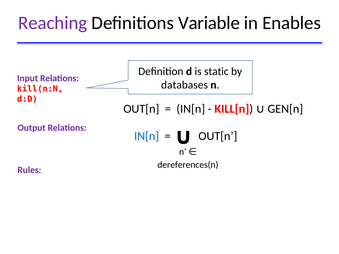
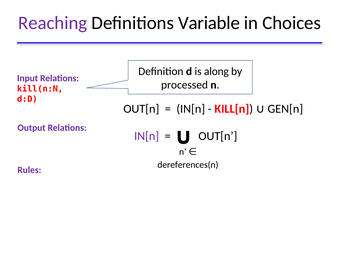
Enables: Enables -> Choices
static: static -> along
databases: databases -> processed
IN[n at (147, 136) colour: blue -> purple
